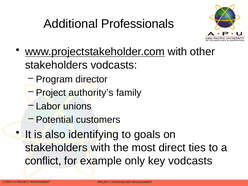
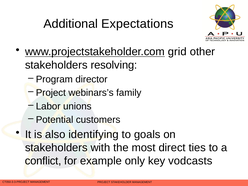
Professionals: Professionals -> Expectations
www.projectstakeholder.com with: with -> grid
stakeholders vodcasts: vodcasts -> resolving
authority’s: authority’s -> webinars’s
